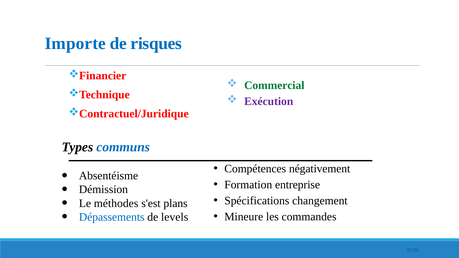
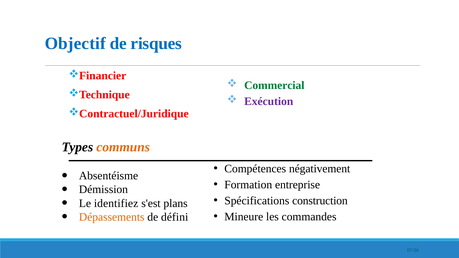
Importe: Importe -> Objectif
communs colour: blue -> orange
changement: changement -> construction
méthodes: méthodes -> identifiez
Dépassements colour: blue -> orange
levels: levels -> défini
